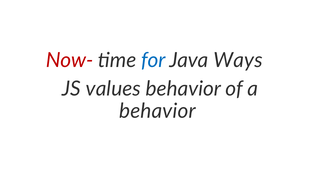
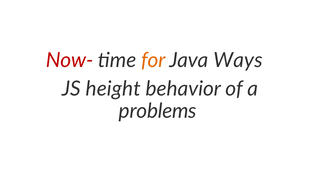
for colour: blue -> orange
values: values -> height
behavior at (157, 111): behavior -> problems
